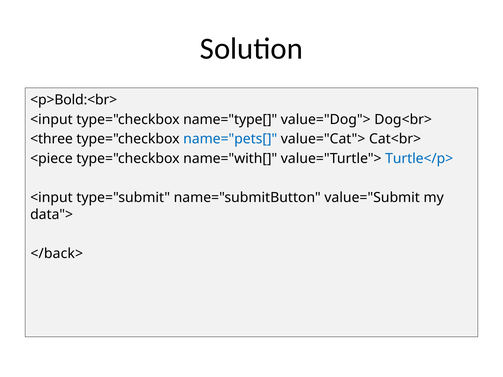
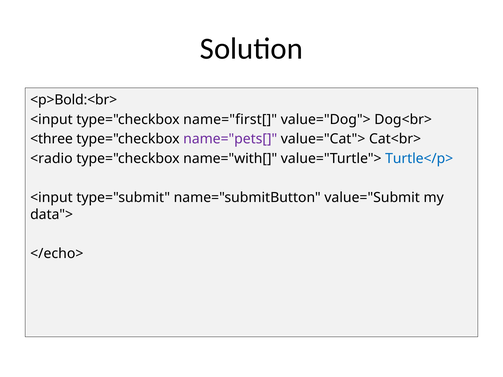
name="type[: name="type[ -> name="first[
name="pets[ colour: blue -> purple
<piece: <piece -> <radio
</back>: </back> -> </echo>
